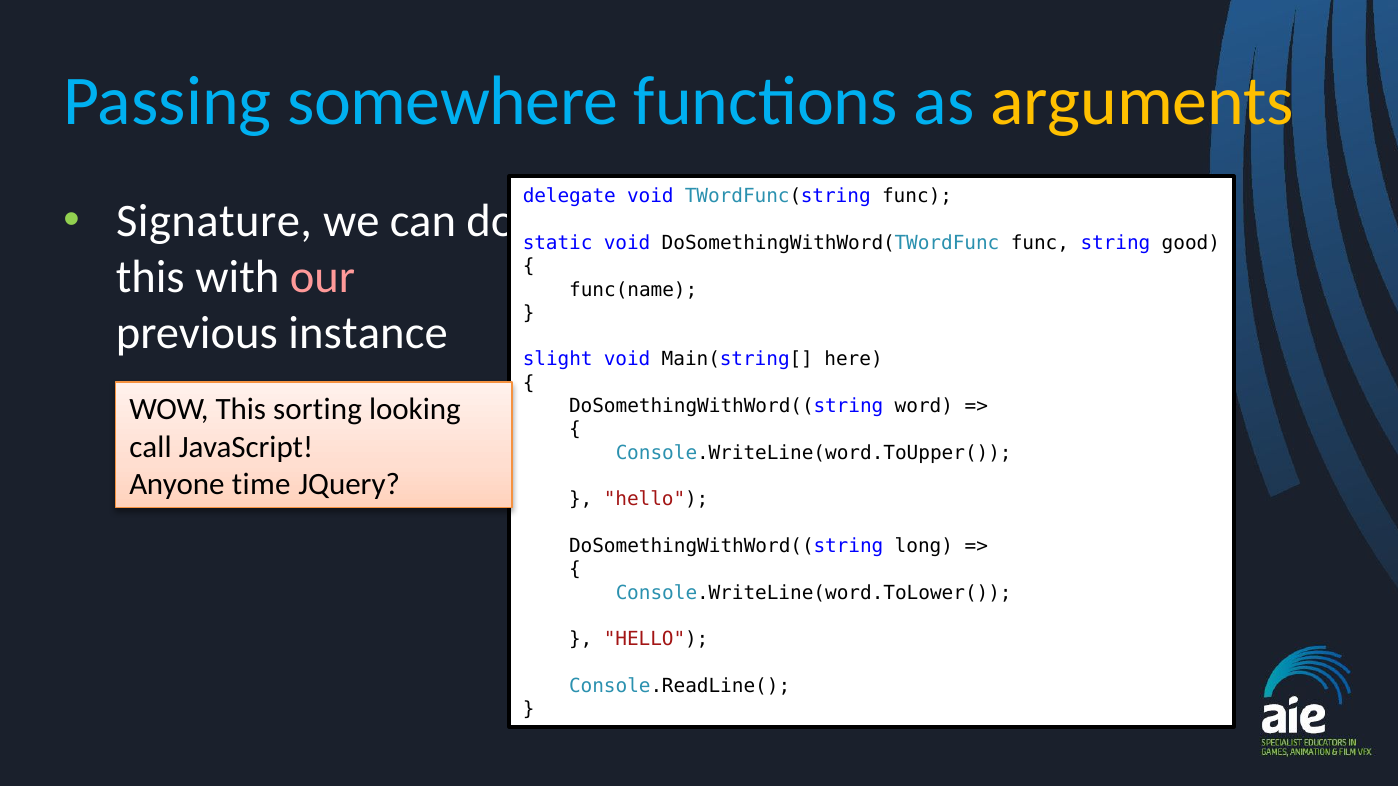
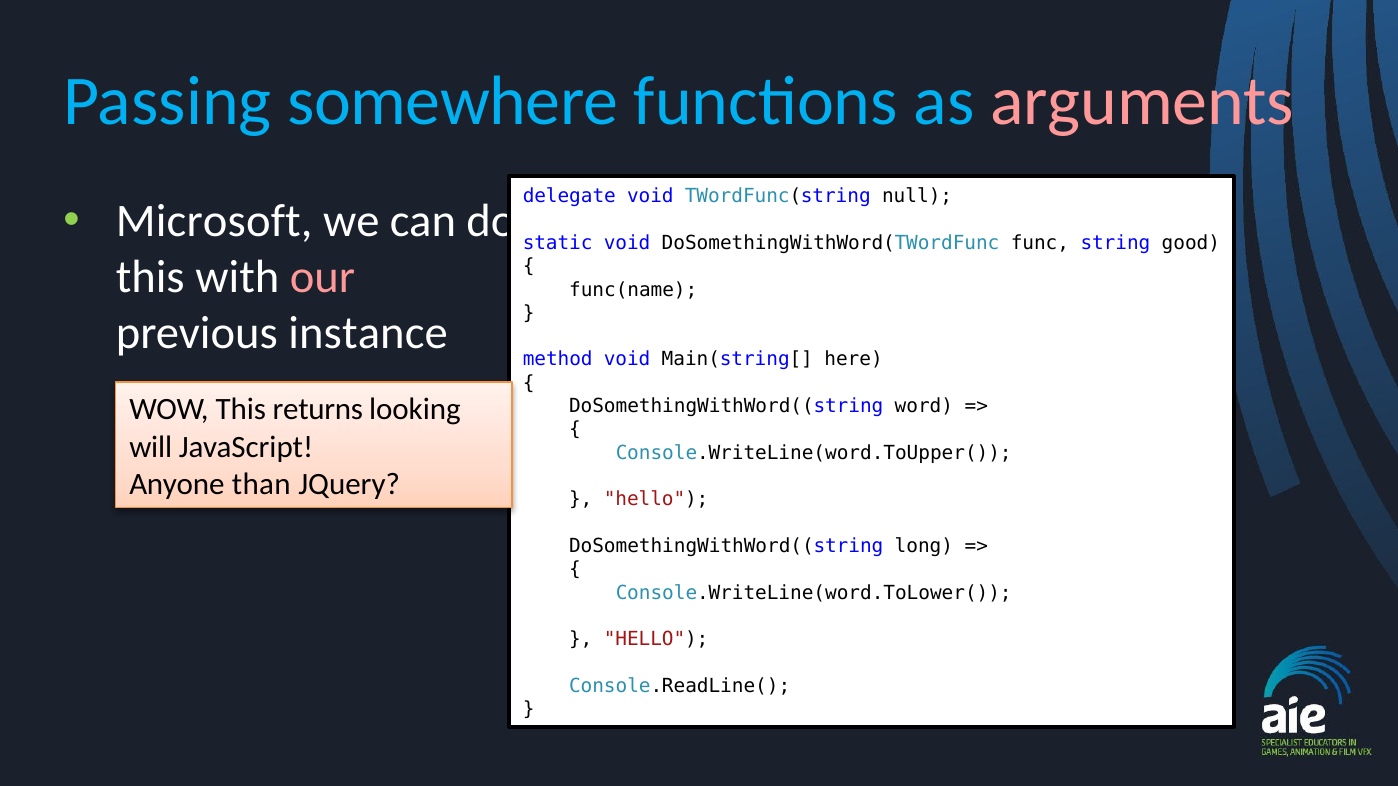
arguments colour: yellow -> pink
TWordFunc(string func: func -> null
Signature: Signature -> Microsoft
slight: slight -> method
sorting: sorting -> returns
call: call -> will
time: time -> than
